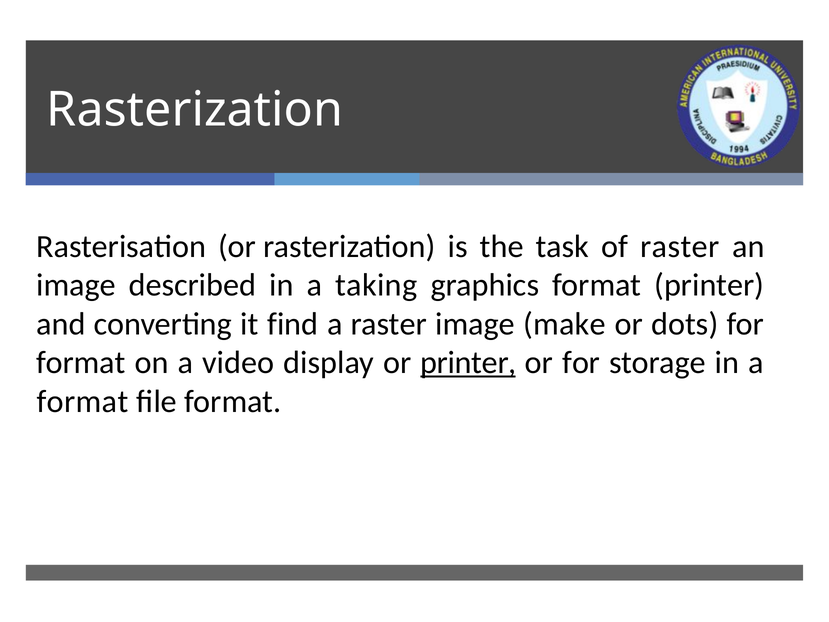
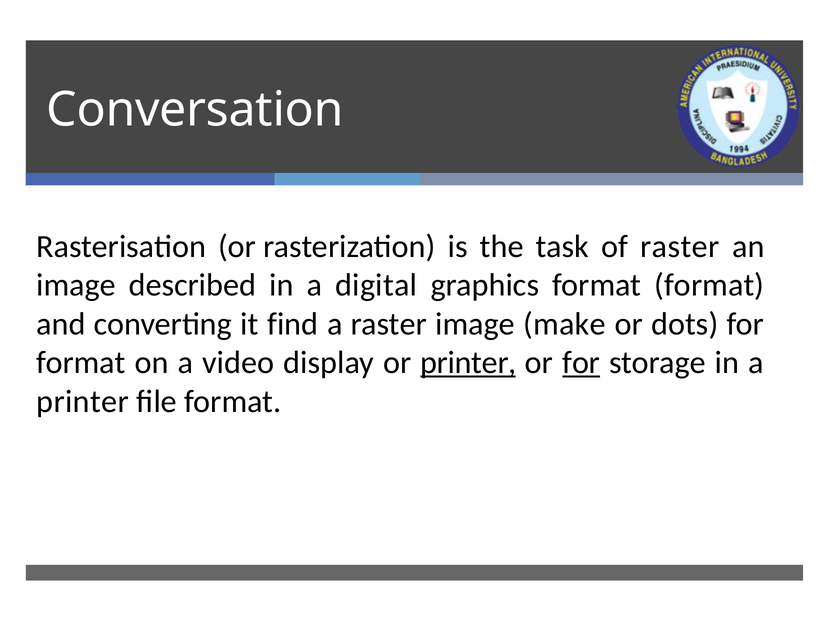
Rasterization at (195, 110): Rasterization -> Conversation
taking: taking -> digital
format printer: printer -> format
for at (581, 363) underline: none -> present
format at (83, 401): format -> printer
